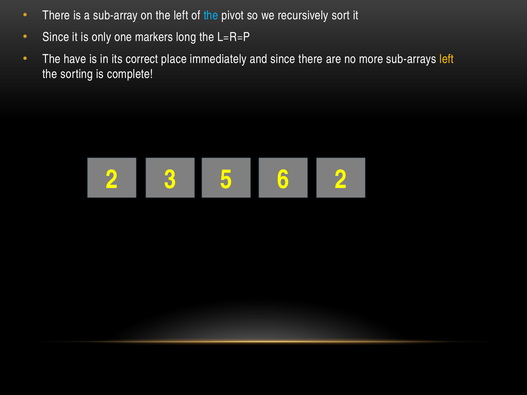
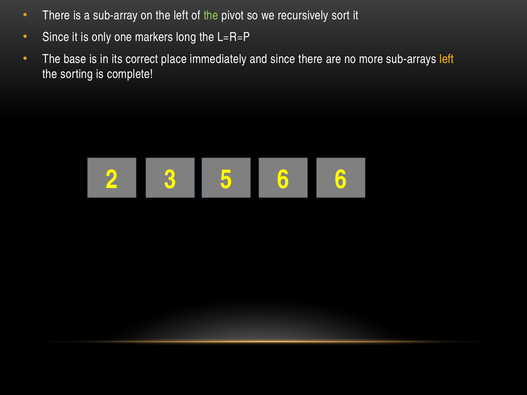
the at (211, 15) colour: light blue -> light green
have: have -> base
2 2: 2 -> 6
